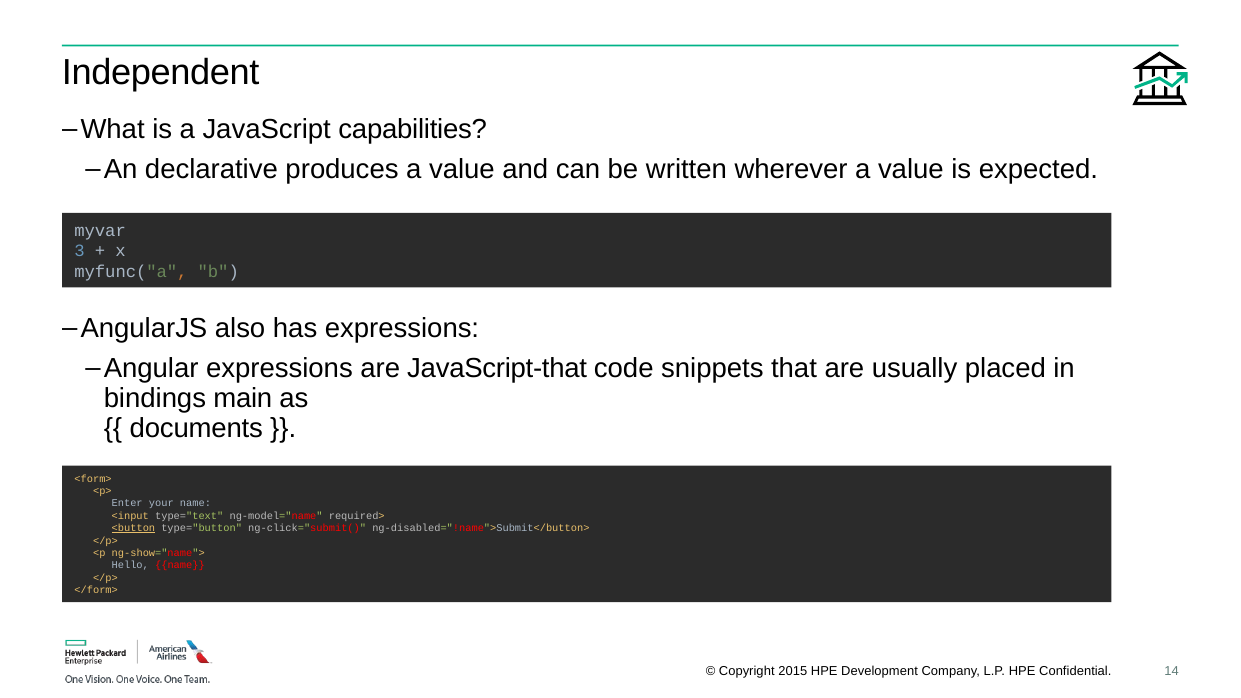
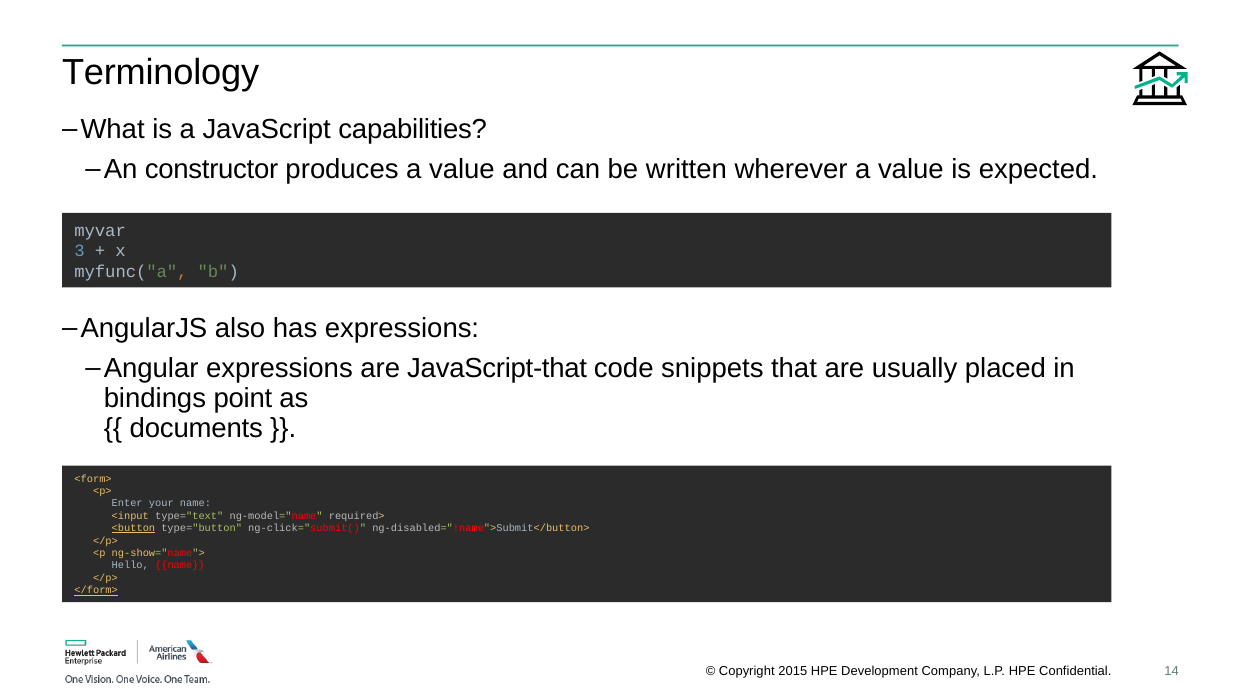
Independent: Independent -> Terminology
declarative: declarative -> constructor
main: main -> point
</form> underline: none -> present
